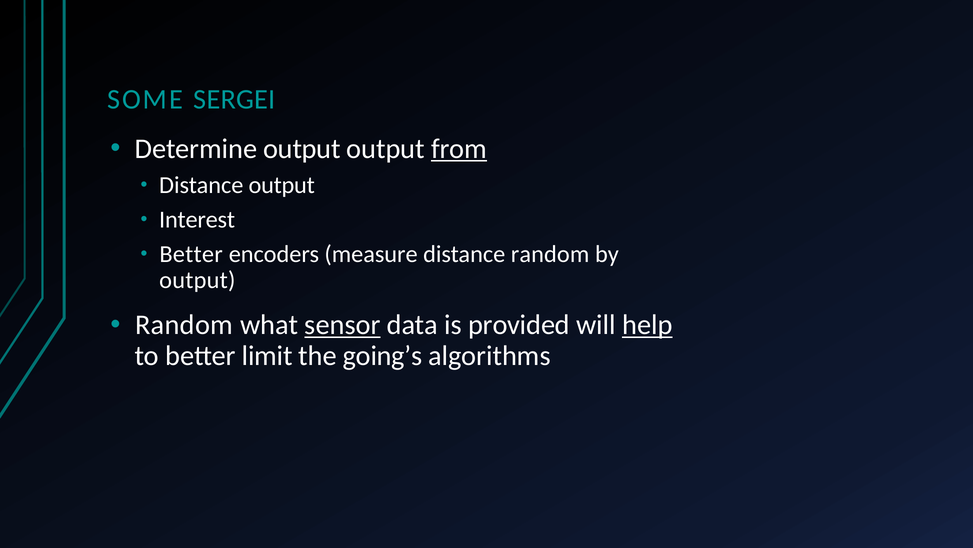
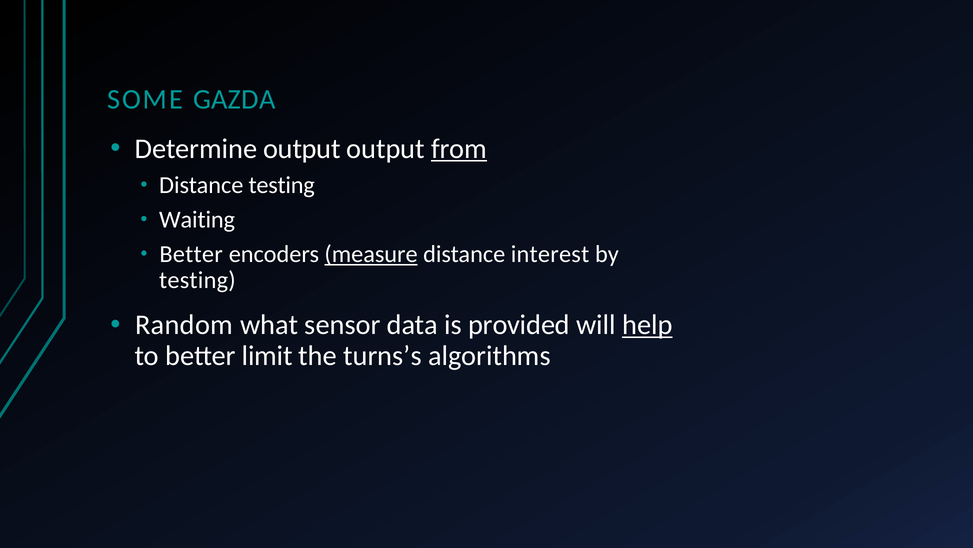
SERGEI: SERGEI -> GAZDA
Distance output: output -> testing
Interest: Interest -> Waiting
measure underline: none -> present
distance random: random -> interest
output at (197, 280): output -> testing
sensor underline: present -> none
going’s: going’s -> turns’s
